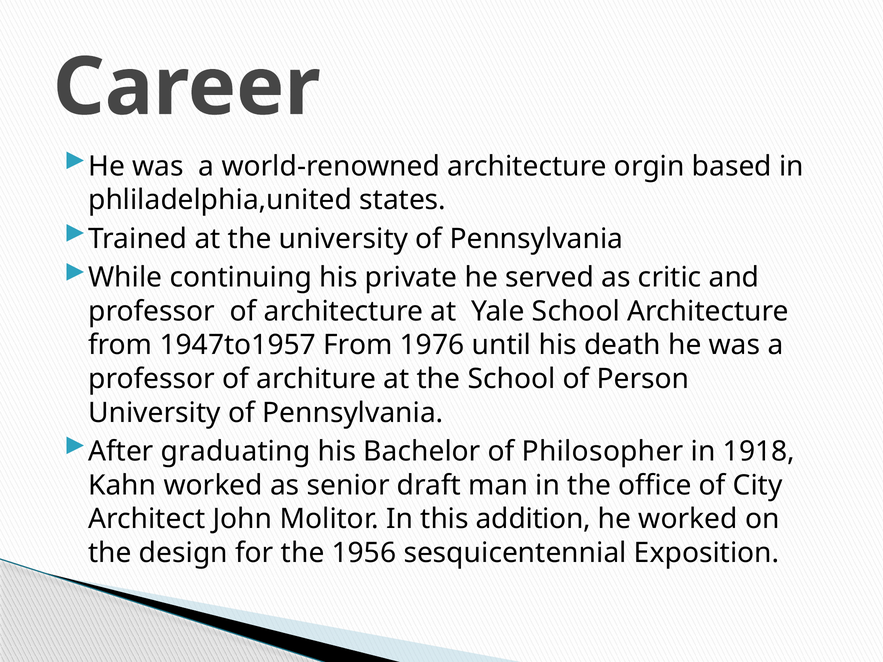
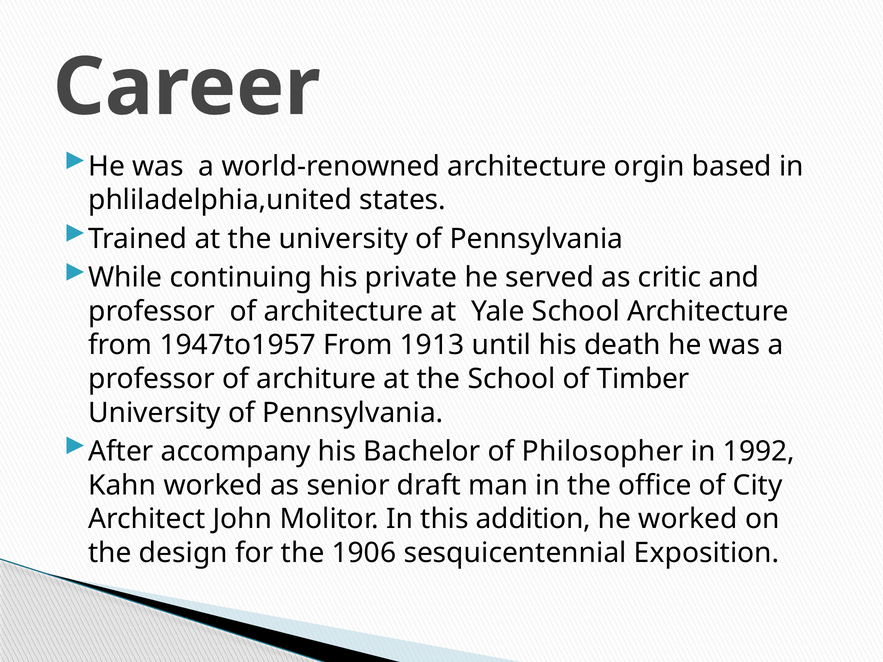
1976: 1976 -> 1913
Person: Person -> Timber
graduating: graduating -> accompany
1918: 1918 -> 1992
1956: 1956 -> 1906
